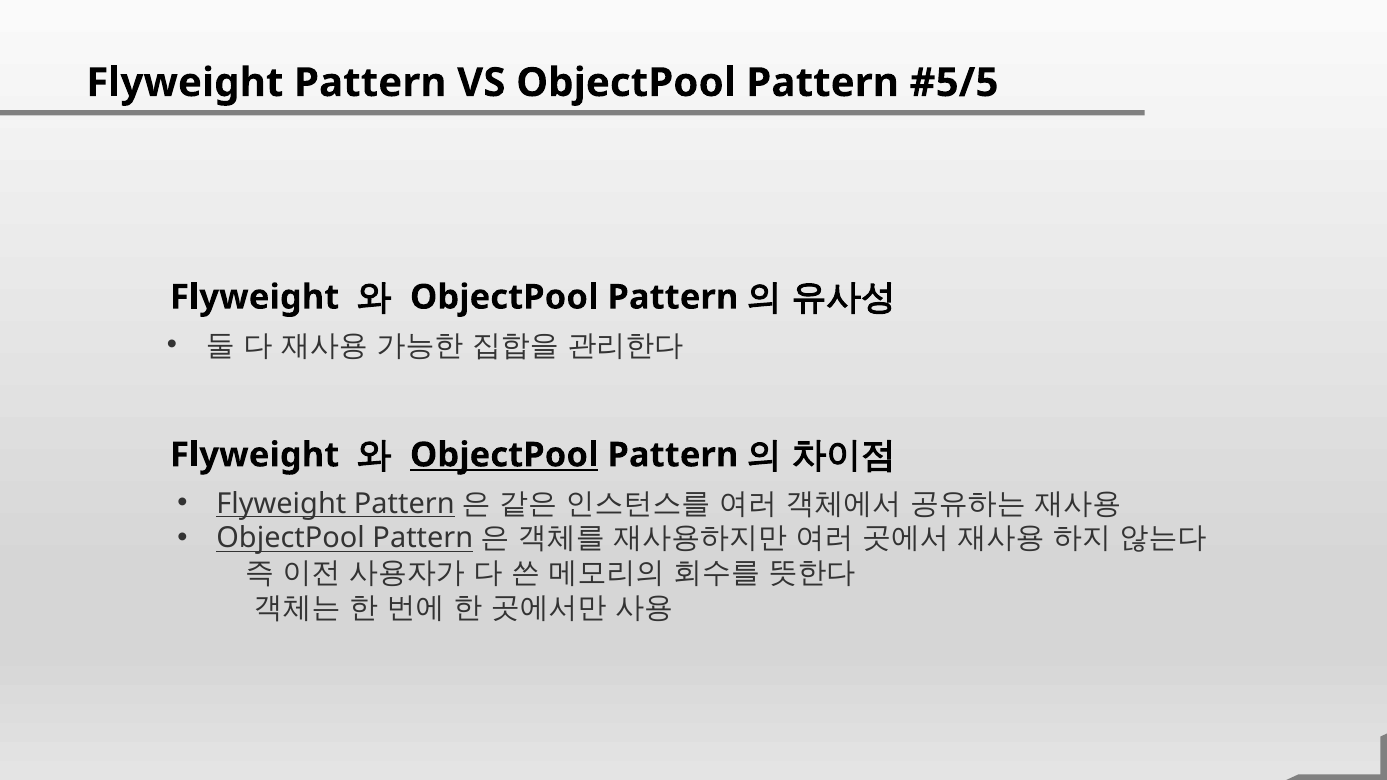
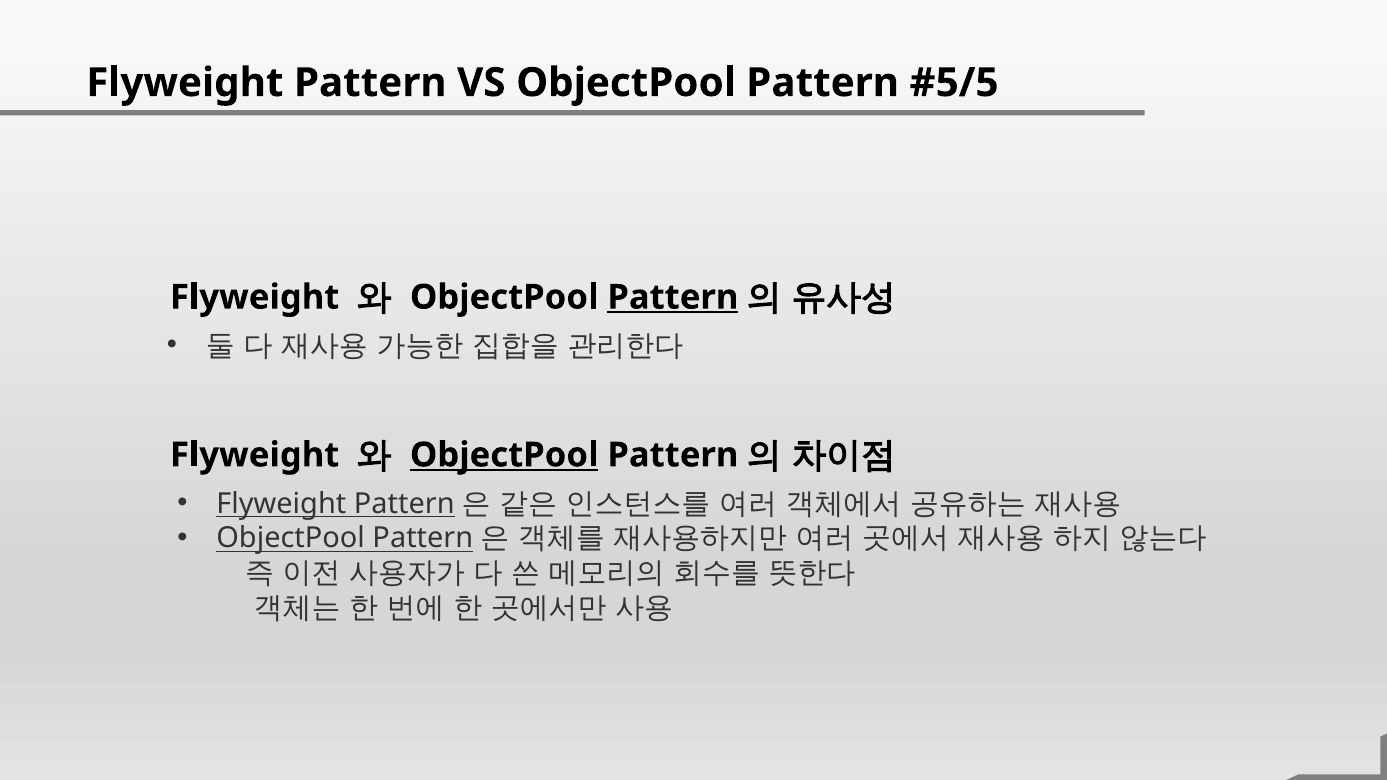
Pattern at (673, 297) underline: none -> present
